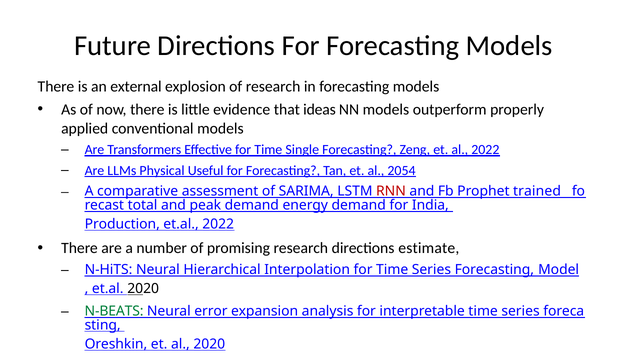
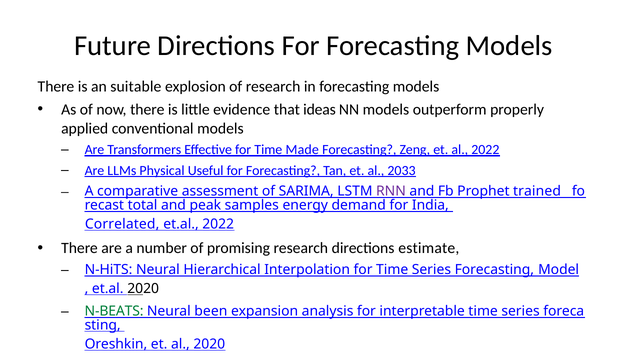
external: external -> suitable
Single: Single -> Made
2054: 2054 -> 2033
RNN colour: red -> purple
peak demand: demand -> samples
Production: Production -> Correlated
error: error -> been
